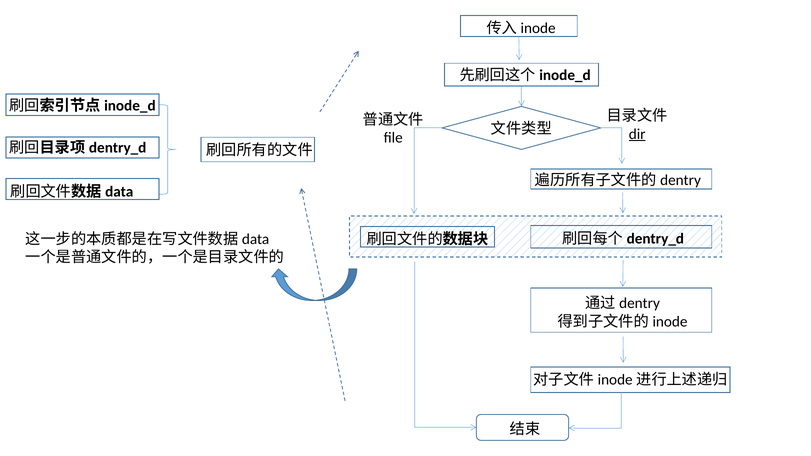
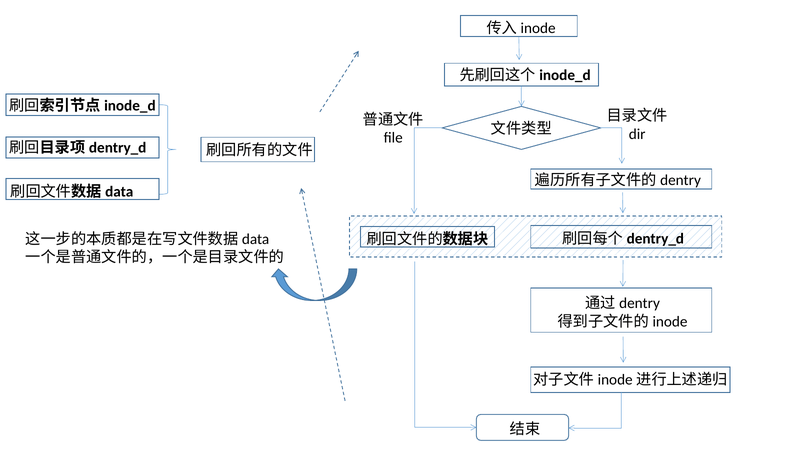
dir underline: present -> none
